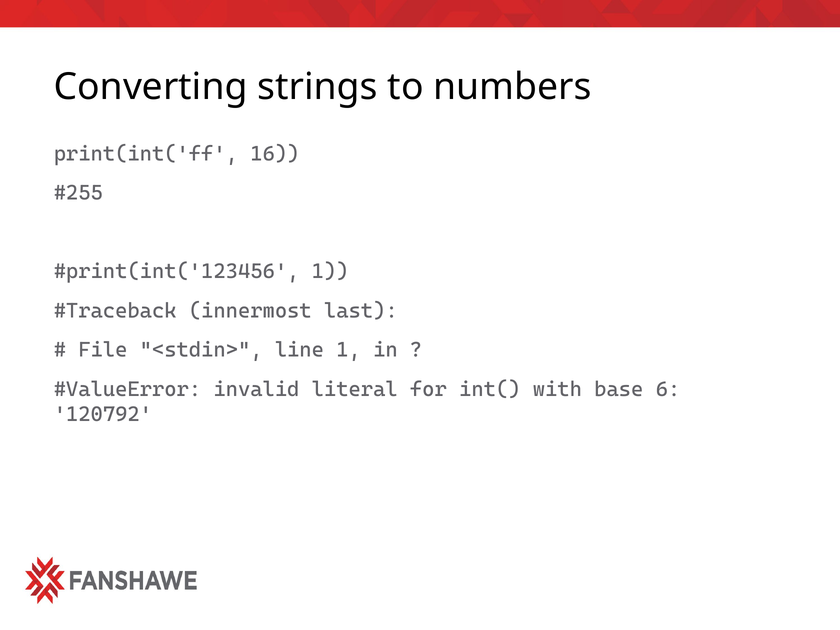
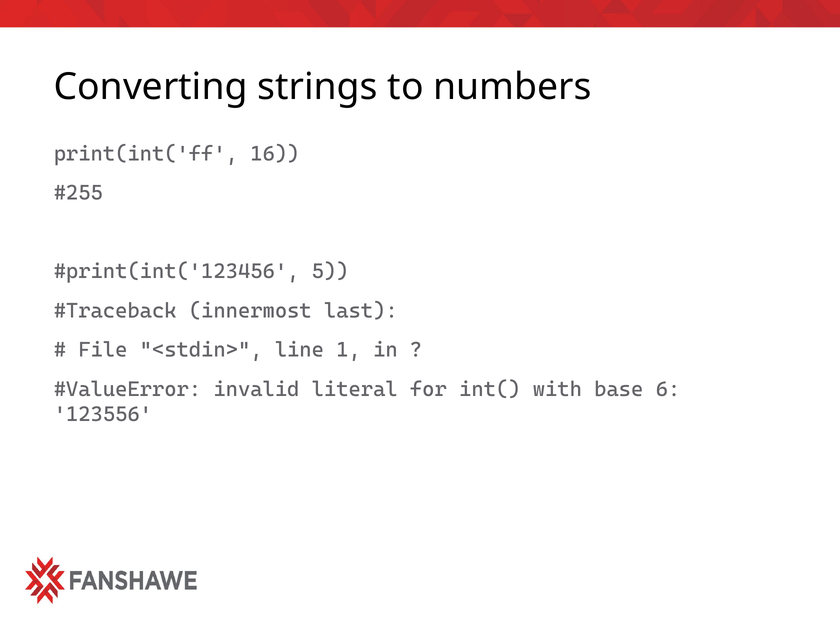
1 at (330, 271): 1 -> 5
120792: 120792 -> 123556
